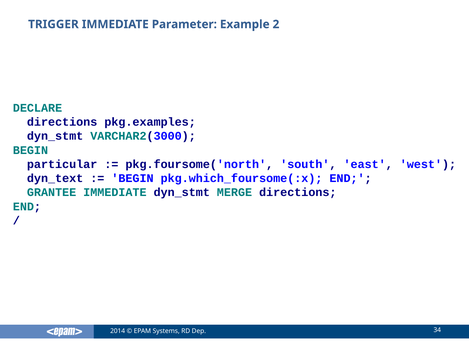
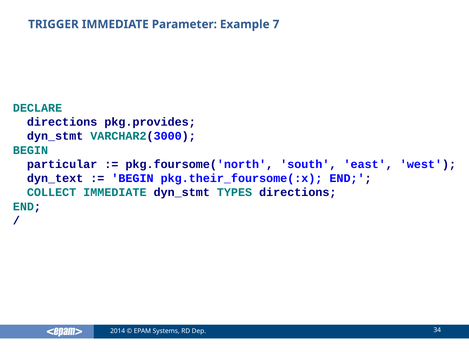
2: 2 -> 7
pkg.examples: pkg.examples -> pkg.provides
pkg.which_foursome(:x: pkg.which_foursome(:x -> pkg.their_foursome(:x
GRANTEE: GRANTEE -> COLLECT
MERGE: MERGE -> TYPES
